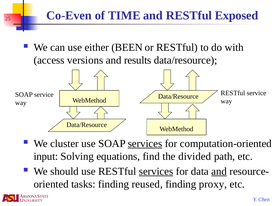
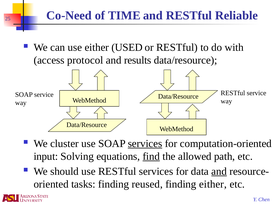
Co-Even: Co-Even -> Co-Need
Exposed: Exposed -> Reliable
BEEN: BEEN -> USED
versions: versions -> protocol
find underline: none -> present
divided: divided -> allowed
services at (156, 172) underline: present -> none
finding proxy: proxy -> either
